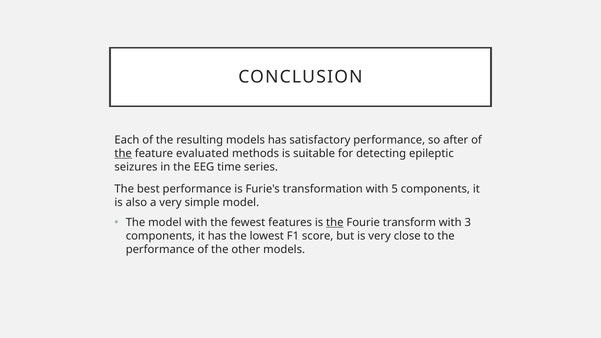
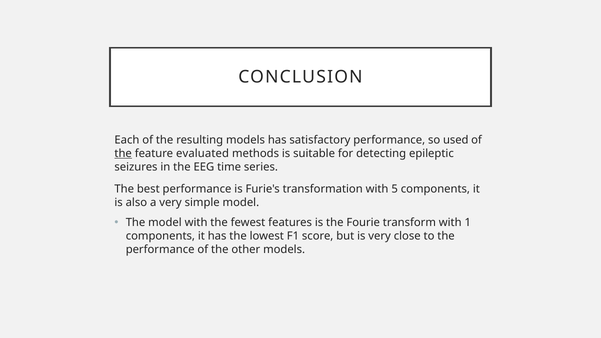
after: after -> used
the at (335, 223) underline: present -> none
3: 3 -> 1
